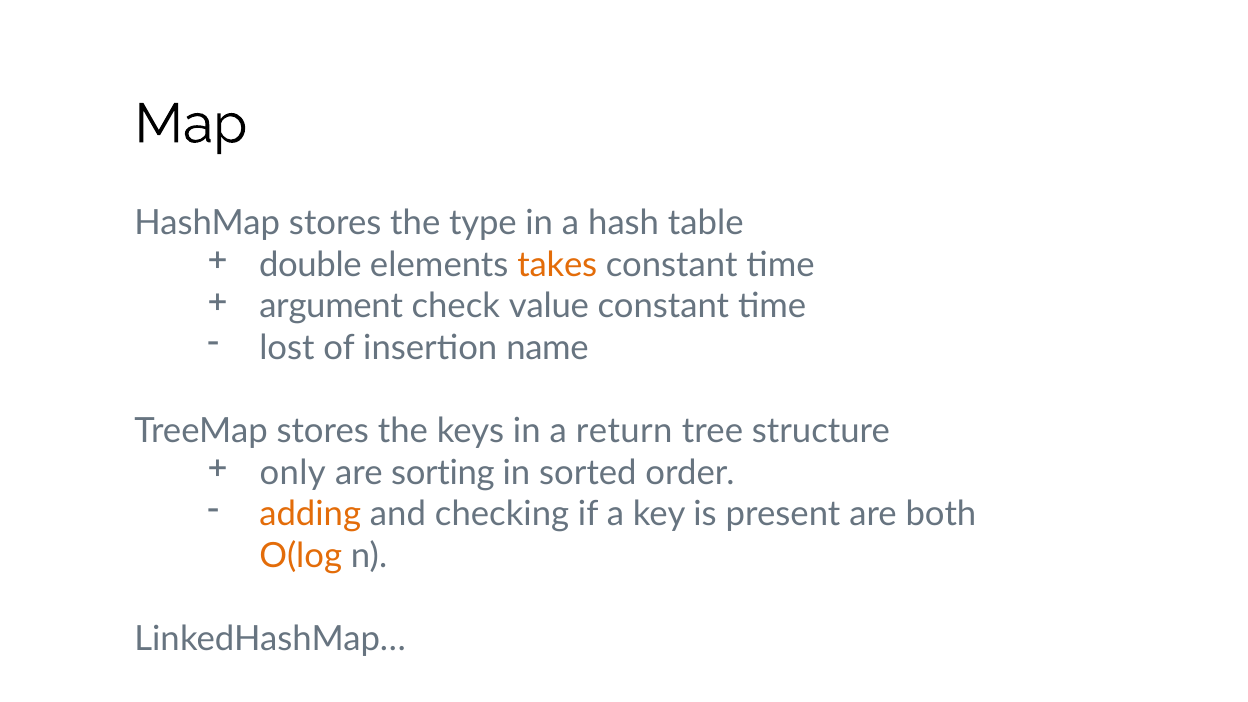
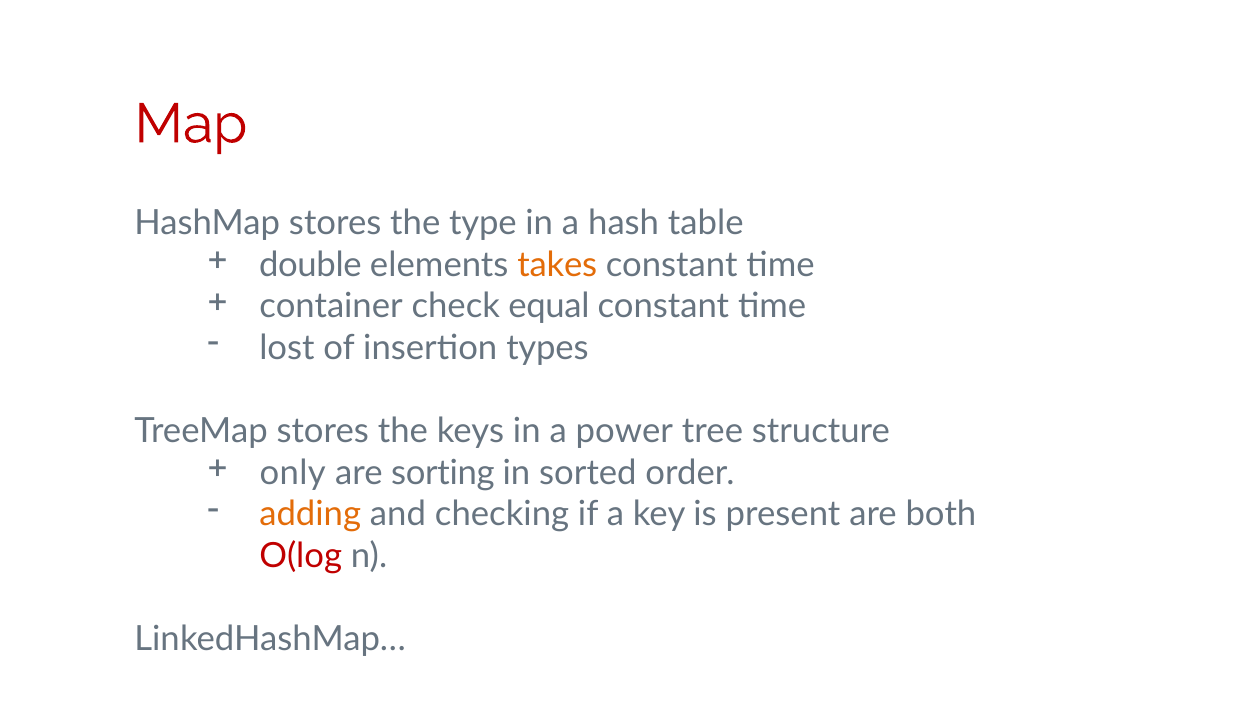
Map colour: black -> red
argument: argument -> container
value: value -> equal
name: name -> types
return: return -> power
O(log colour: orange -> red
